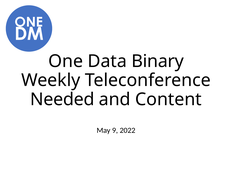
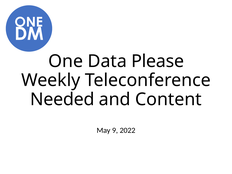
Binary: Binary -> Please
